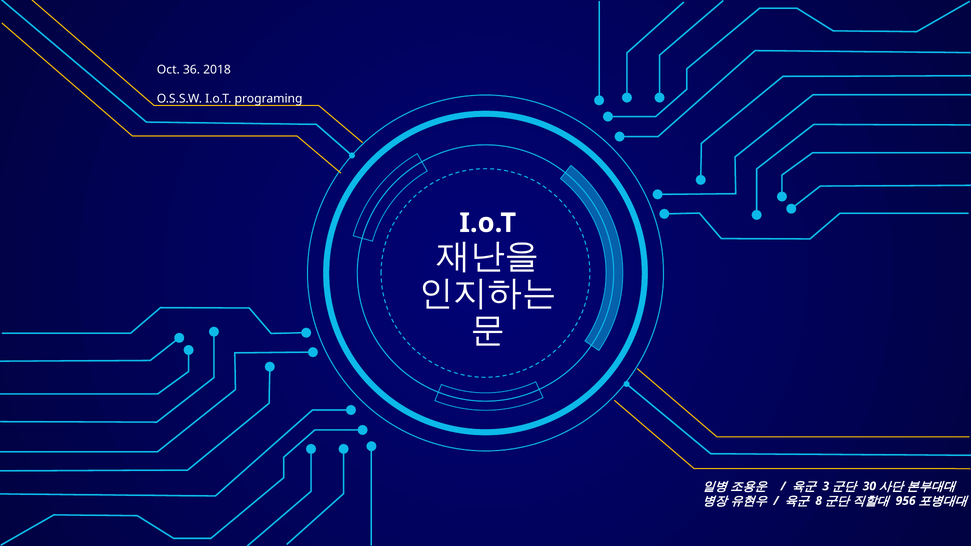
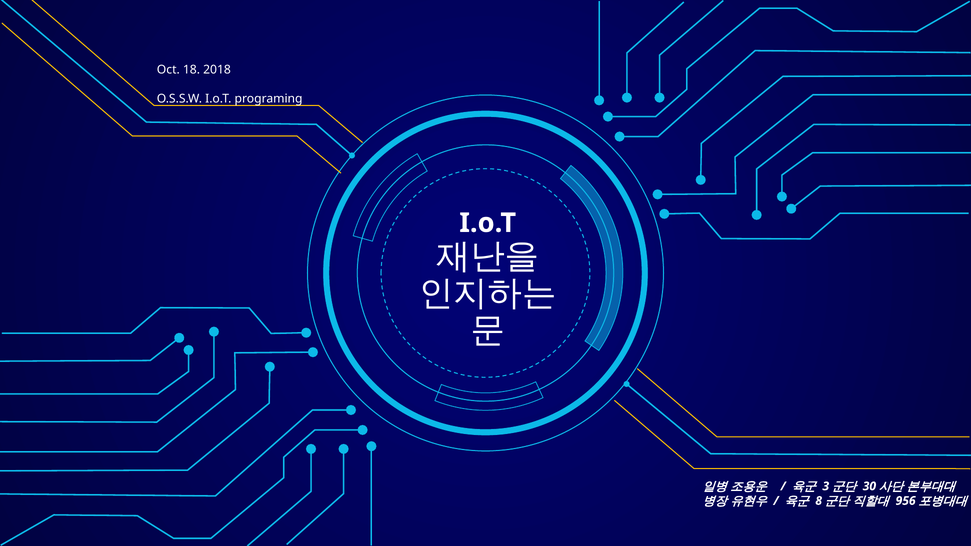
36: 36 -> 18
